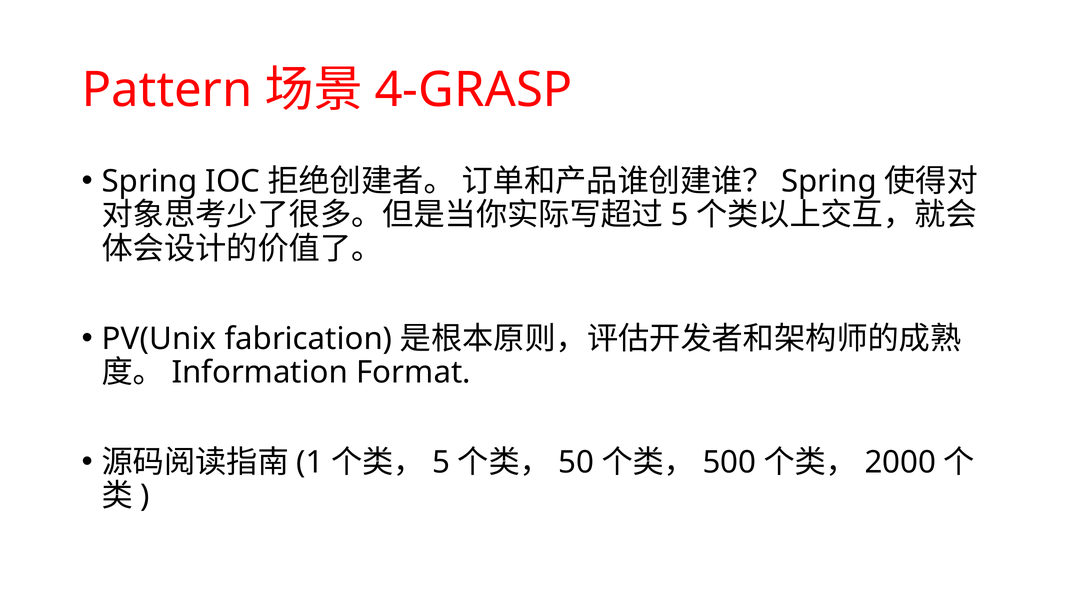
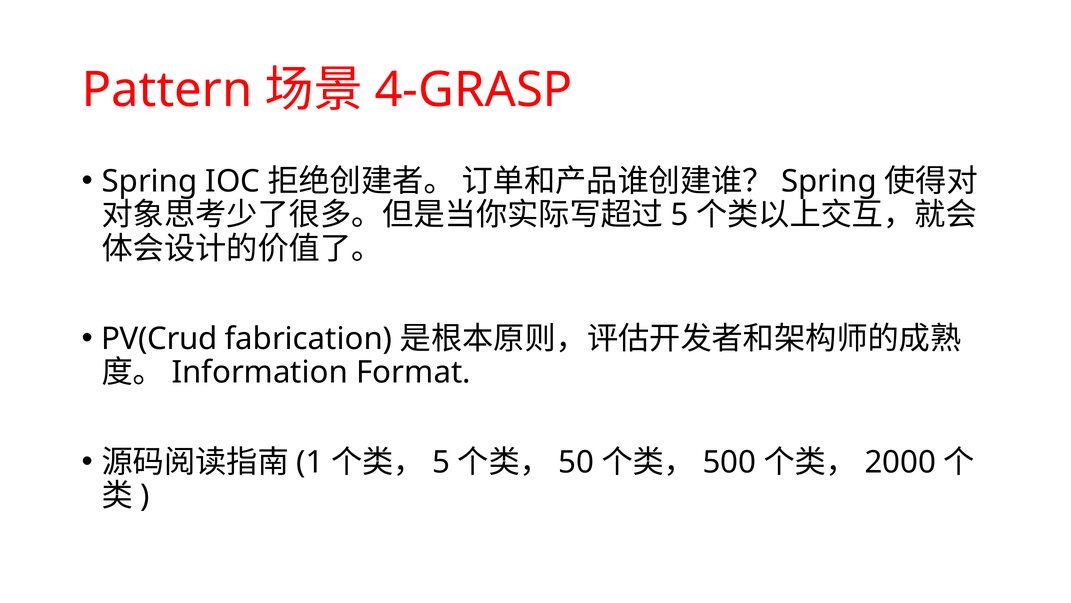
PV(Unix: PV(Unix -> PV(Crud
